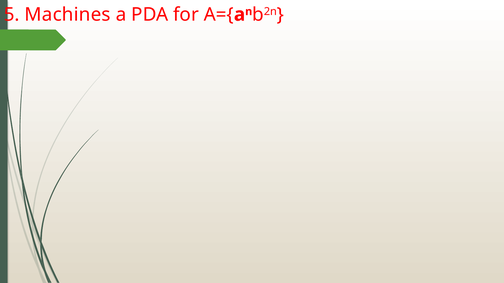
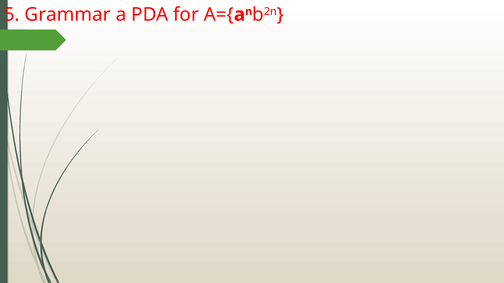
Machines: Machines -> Grammar
